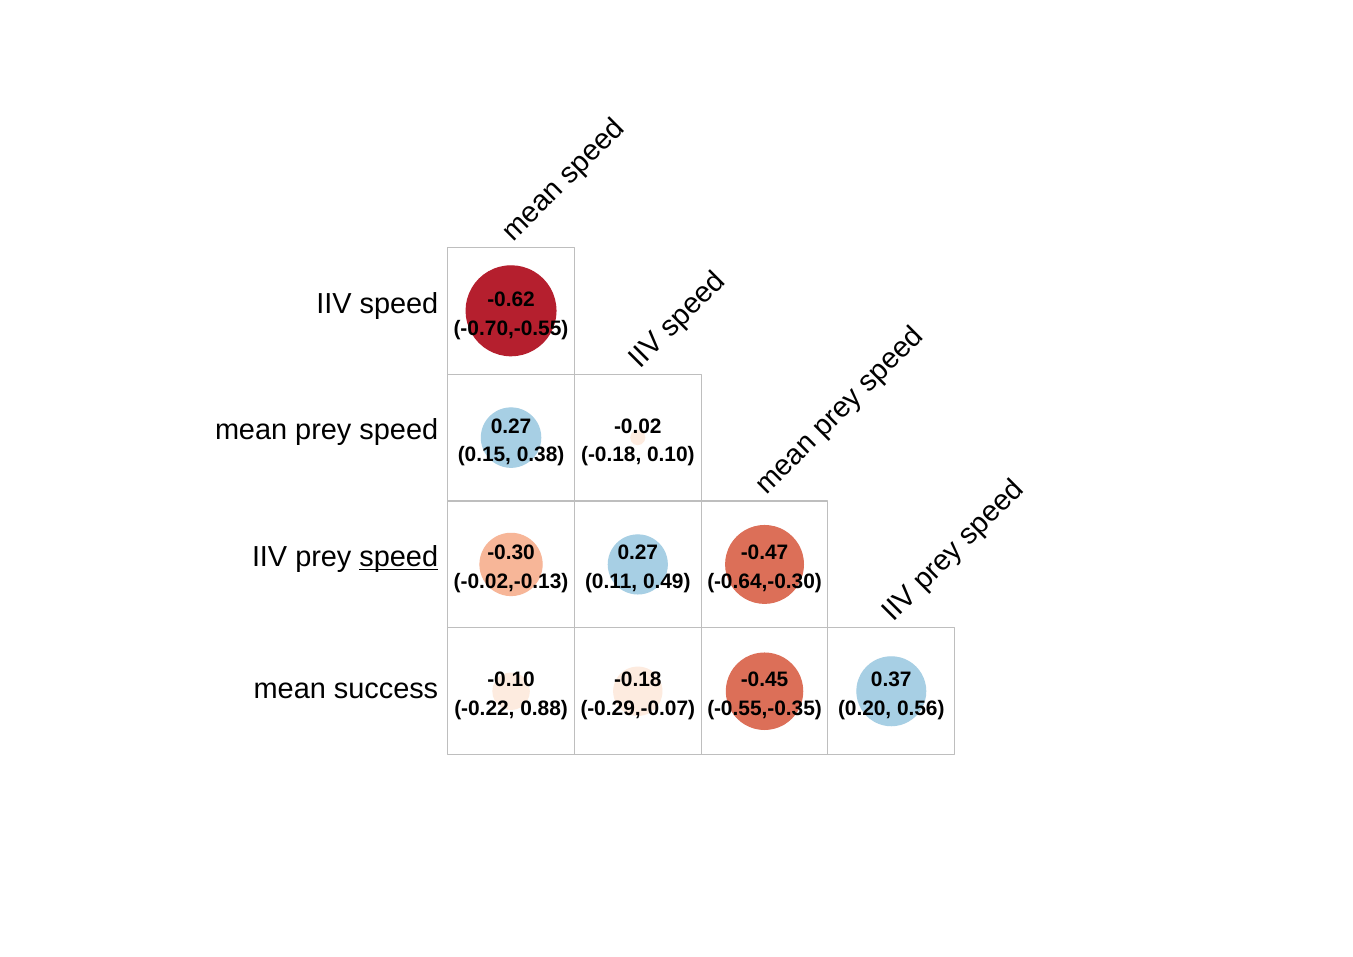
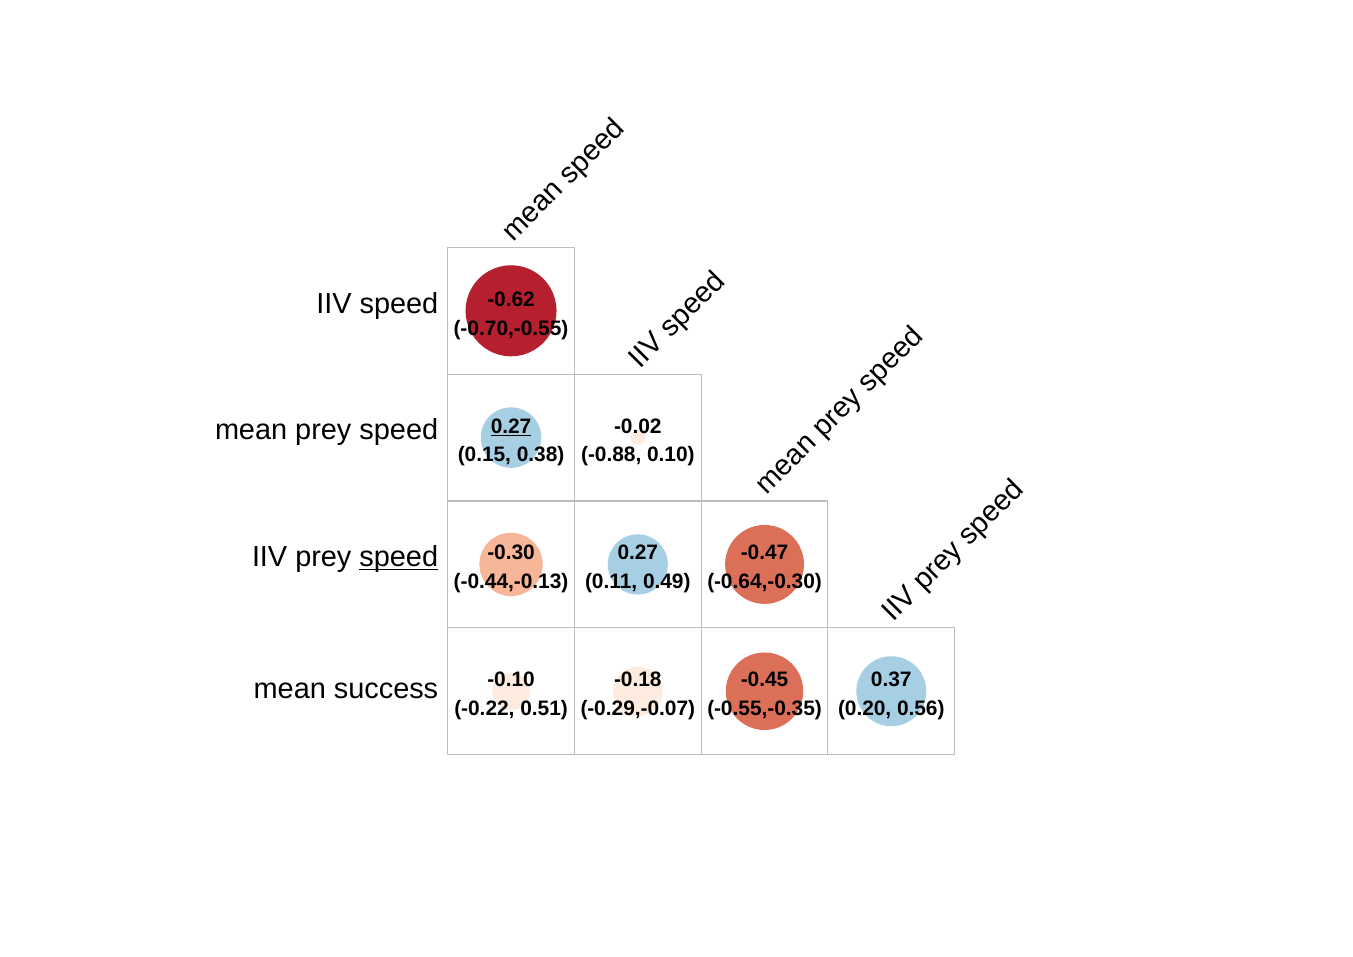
0.27 at (511, 426) underline: none -> present
-0.18 at (611, 455): -0.18 -> -0.88
-0.02,-0.13: -0.02,-0.13 -> -0.44,-0.13
0.88: 0.88 -> 0.51
